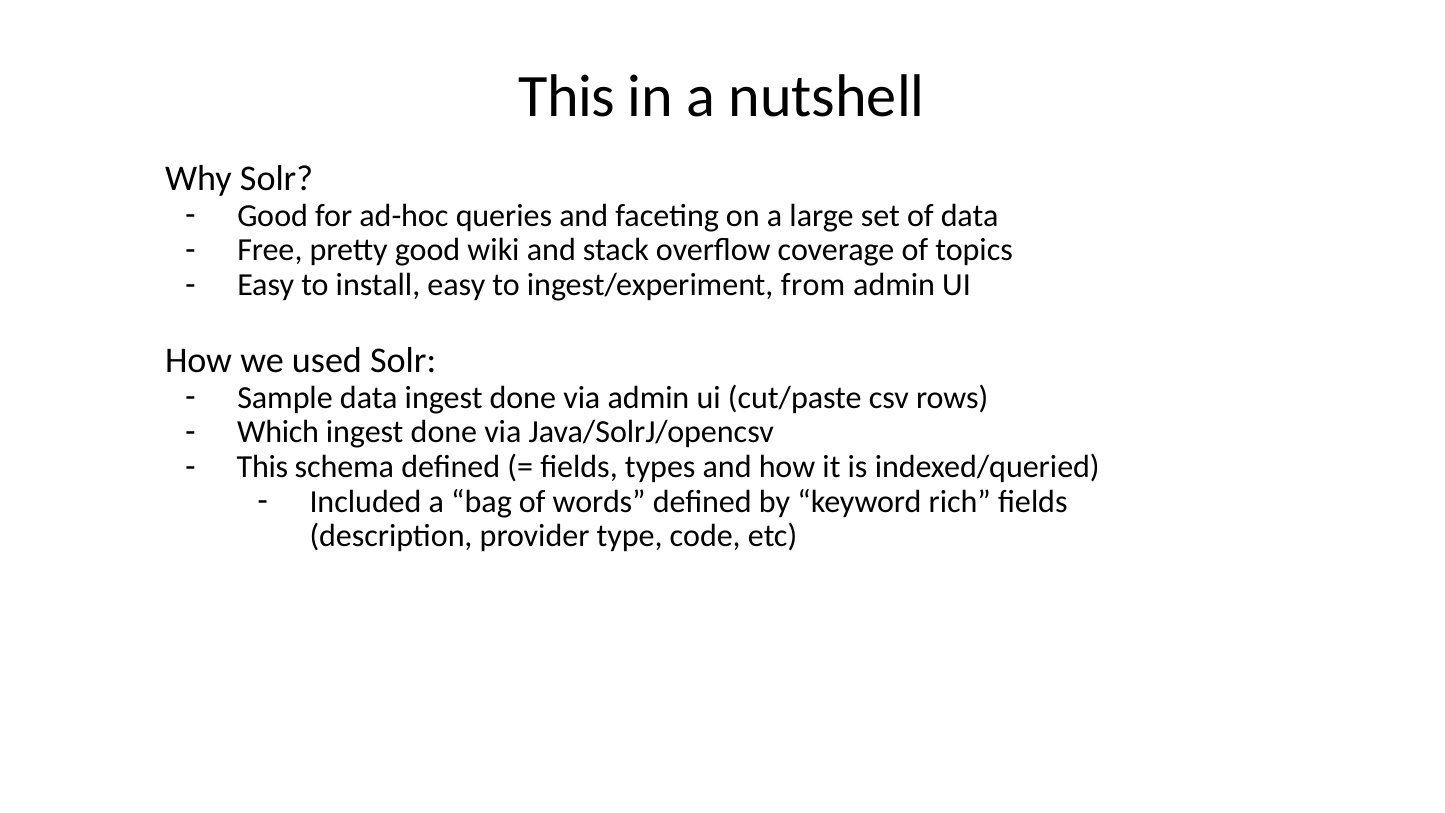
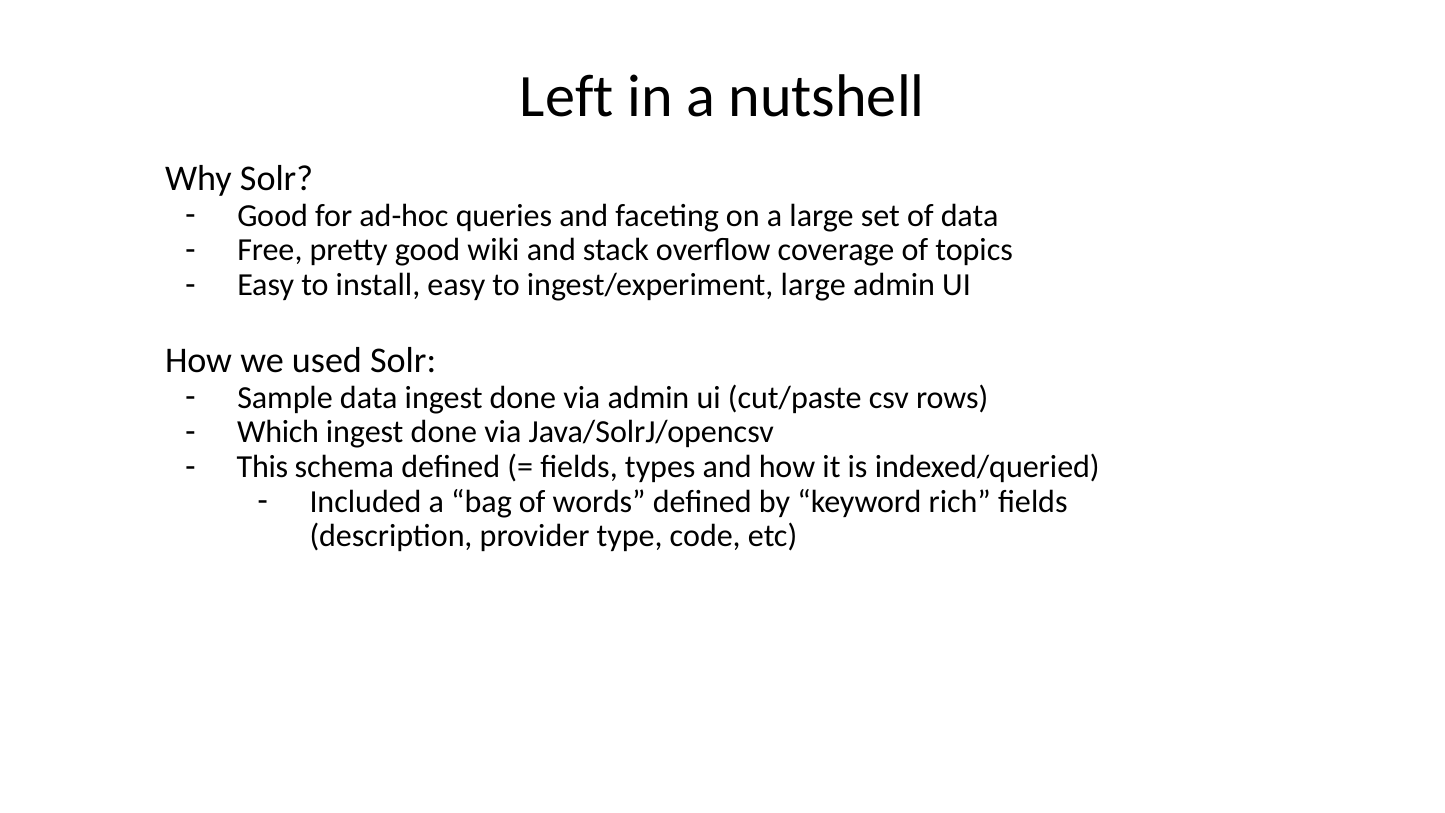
This at (567, 97): This -> Left
ingest/experiment from: from -> large
